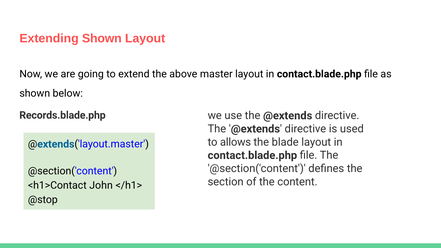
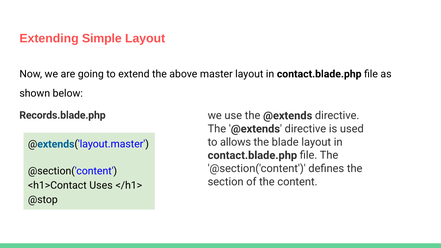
Extending Shown: Shown -> Simple
John: John -> Uses
